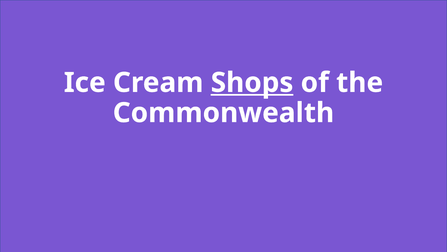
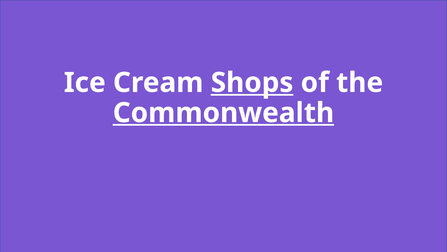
Commonwealth underline: none -> present
